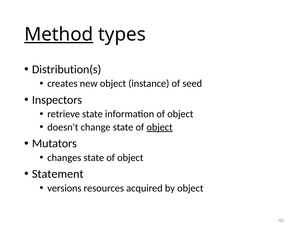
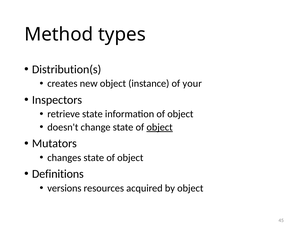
Method underline: present -> none
seed: seed -> your
Statement: Statement -> Definitions
